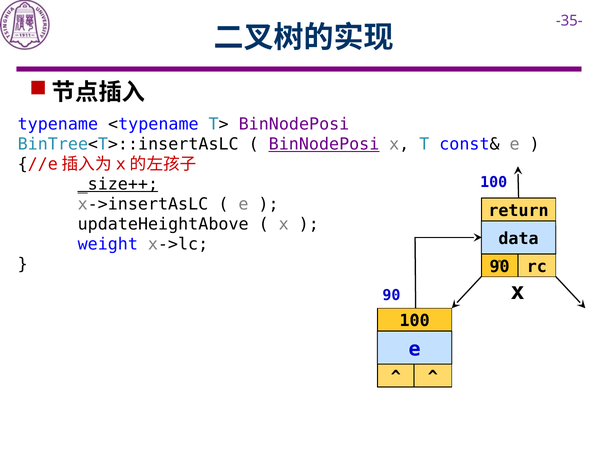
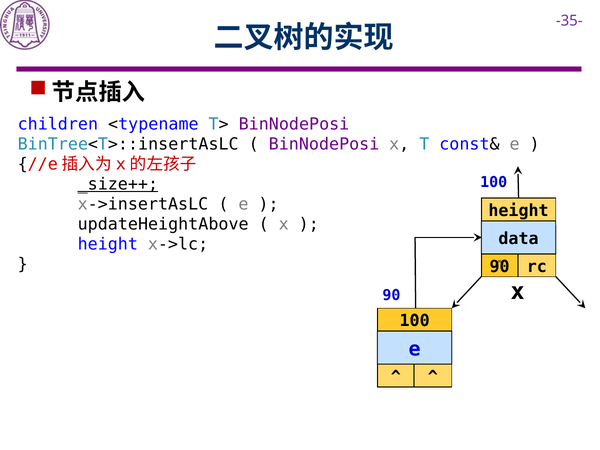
typename: typename -> children
BinNodePosi at (324, 144) underline: present -> none
return at (519, 211): return -> height
weight at (108, 244): weight -> height
